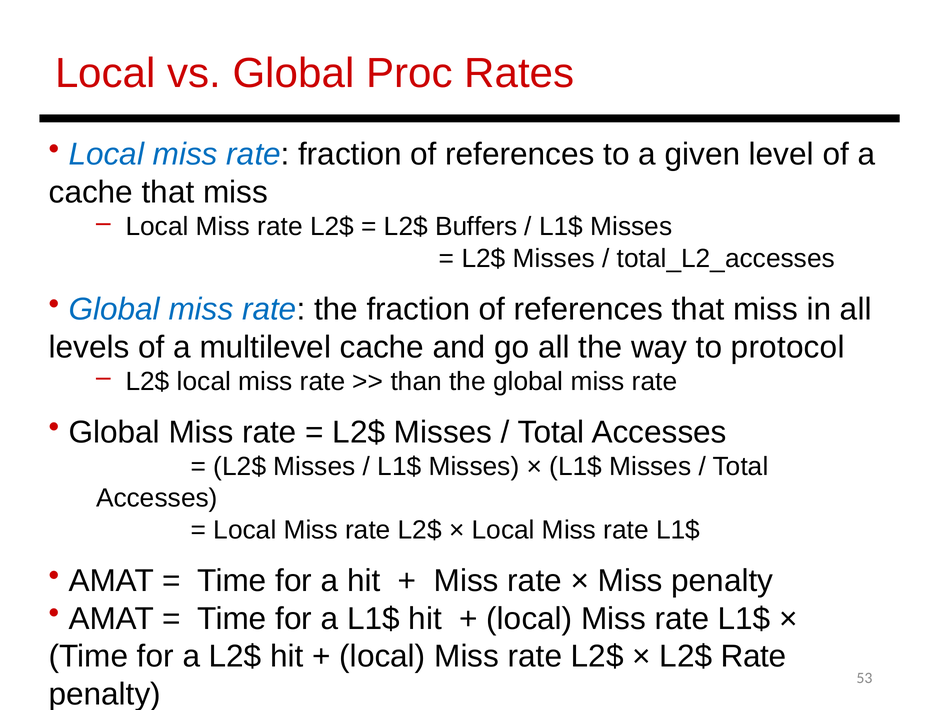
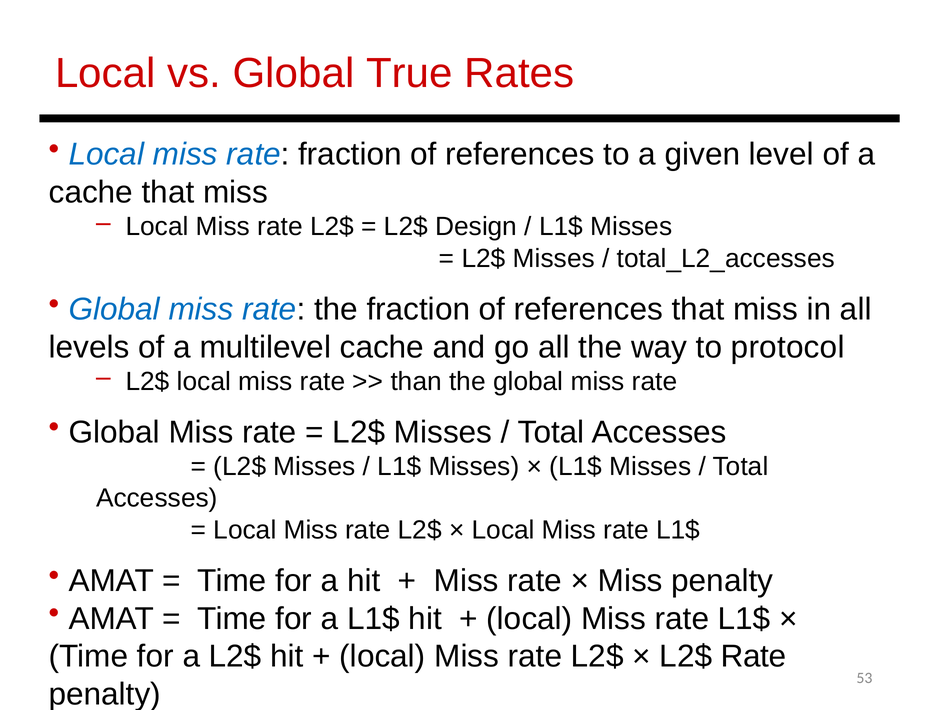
Proc: Proc -> True
Buffers: Buffers -> Design
